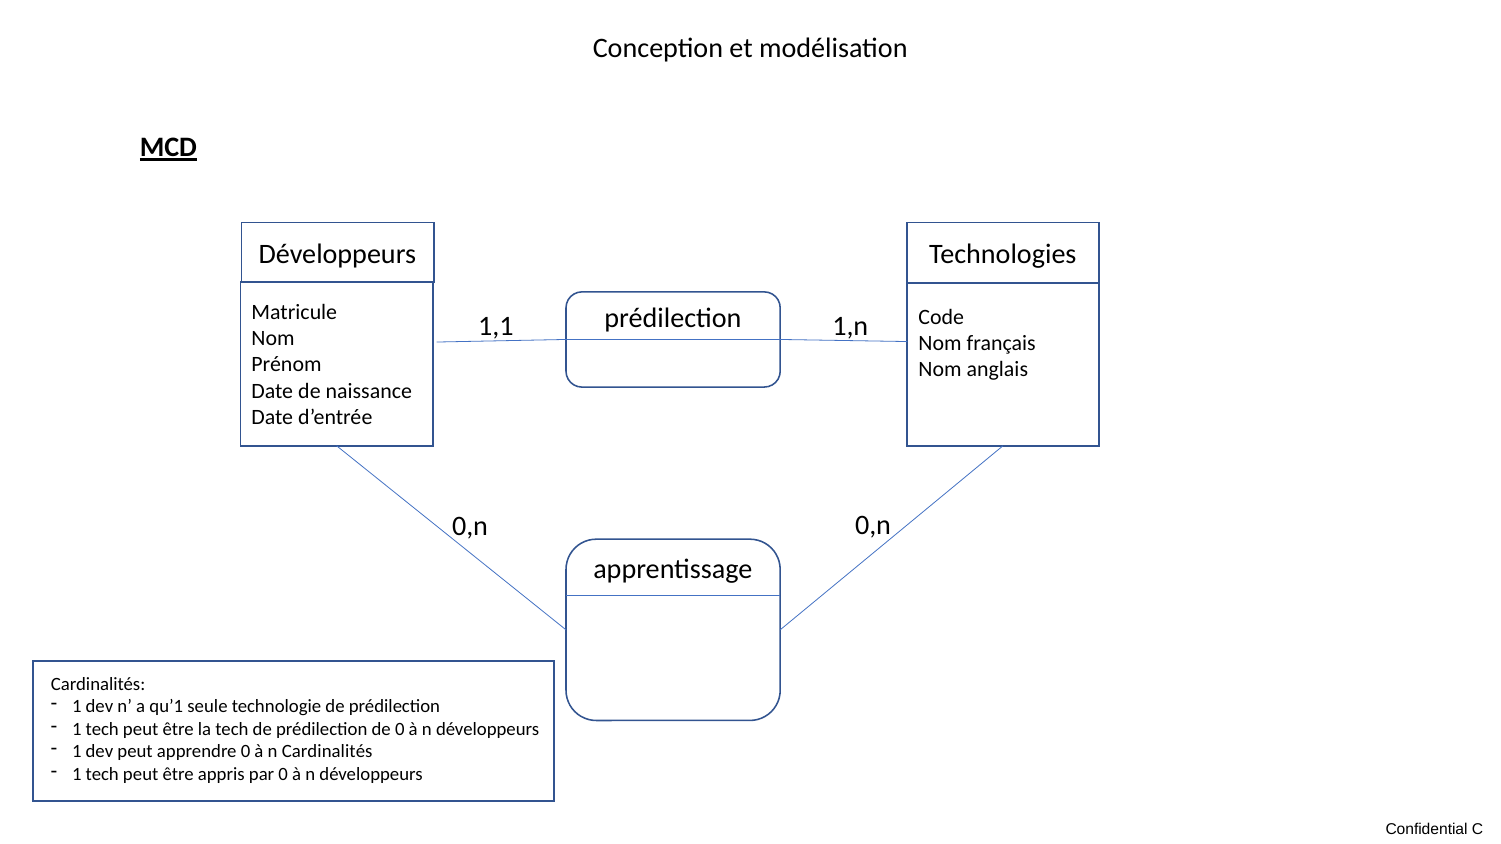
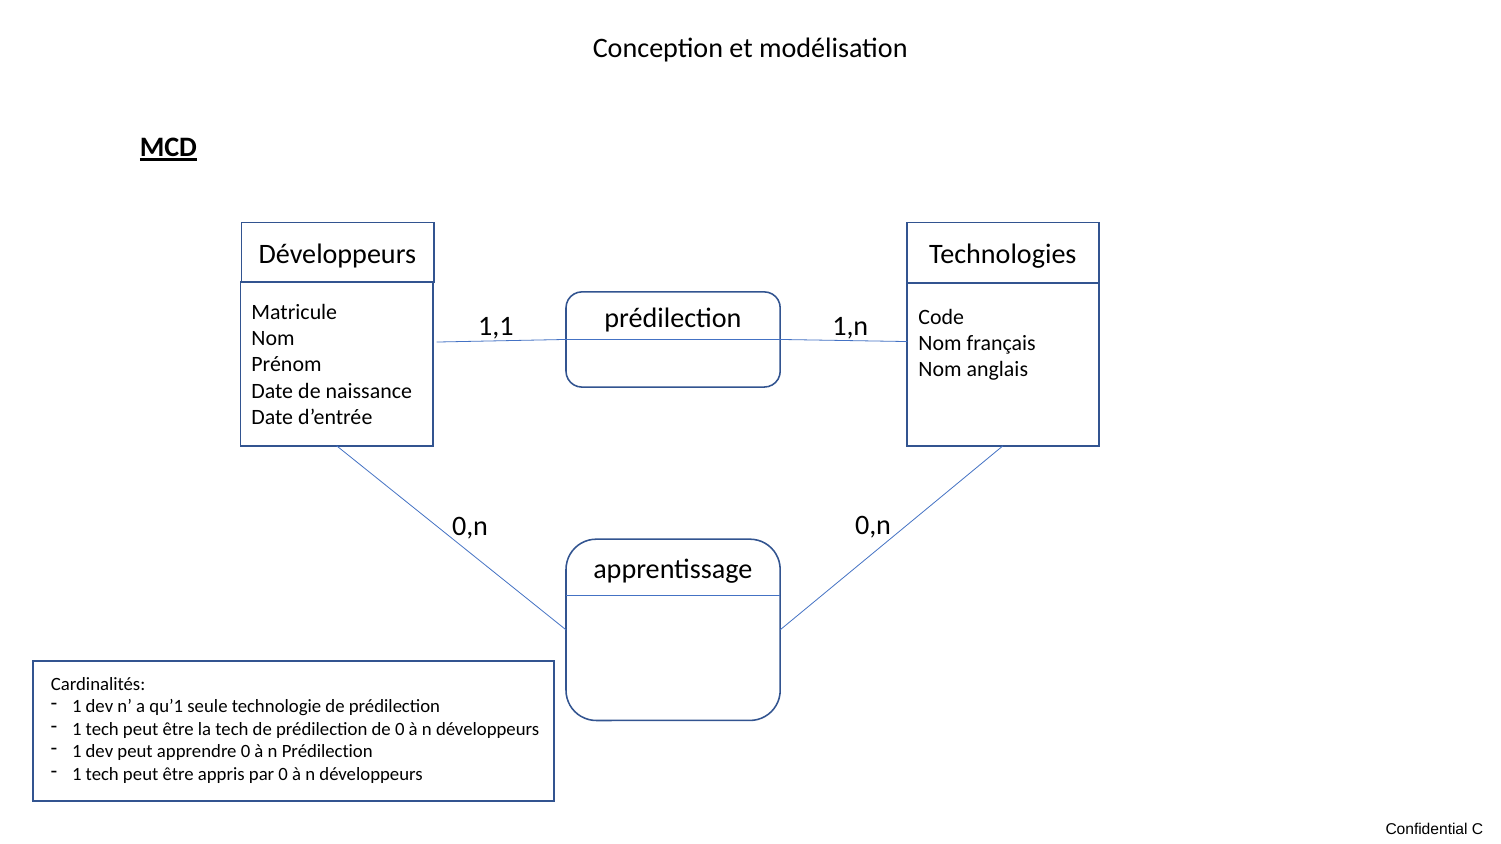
n Cardinalités: Cardinalités -> Prédilection
